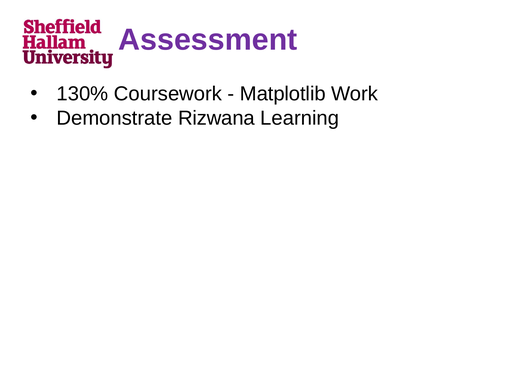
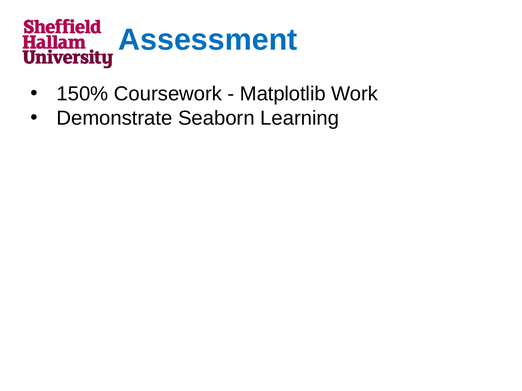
Assessment colour: purple -> blue
130%: 130% -> 150%
Rizwana: Rizwana -> Seaborn
